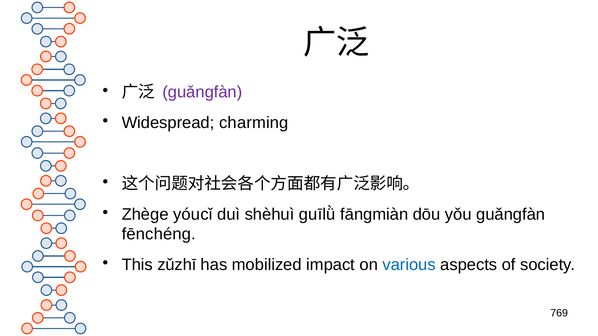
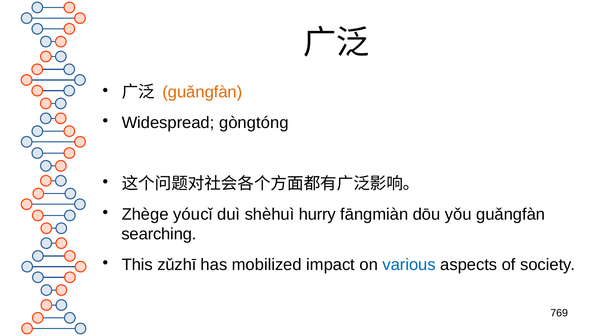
guǎngfàn at (202, 92) colour: purple -> orange
charming: charming -> gòngtóng
guīlǜ: guīlǜ -> hurry
fēnchéng: fēnchéng -> searching
